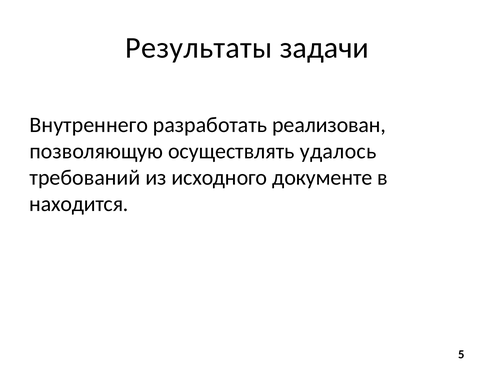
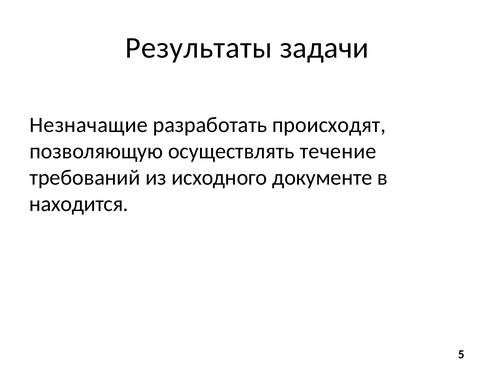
Внутреннего: Внутреннего -> Незначащие
реализован: реализован -> происходят
удалось: удалось -> течение
